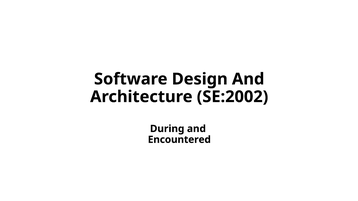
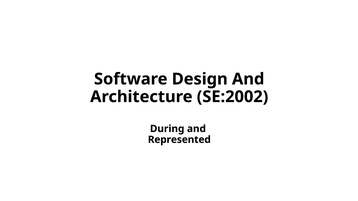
Encountered: Encountered -> Represented
